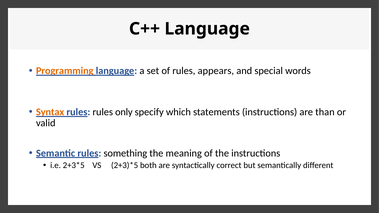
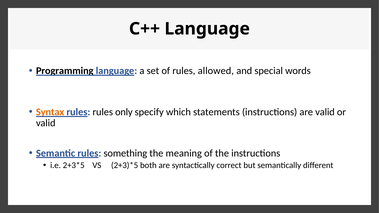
Programming colour: orange -> black
appears: appears -> allowed
are than: than -> valid
